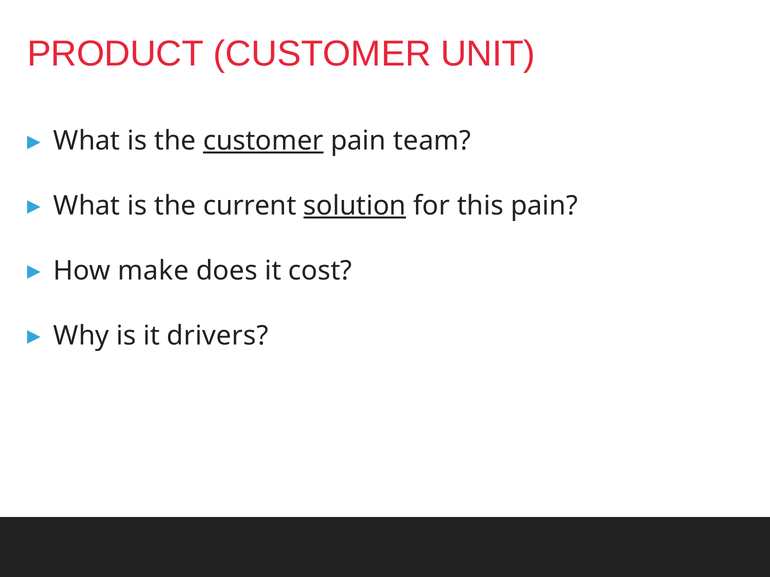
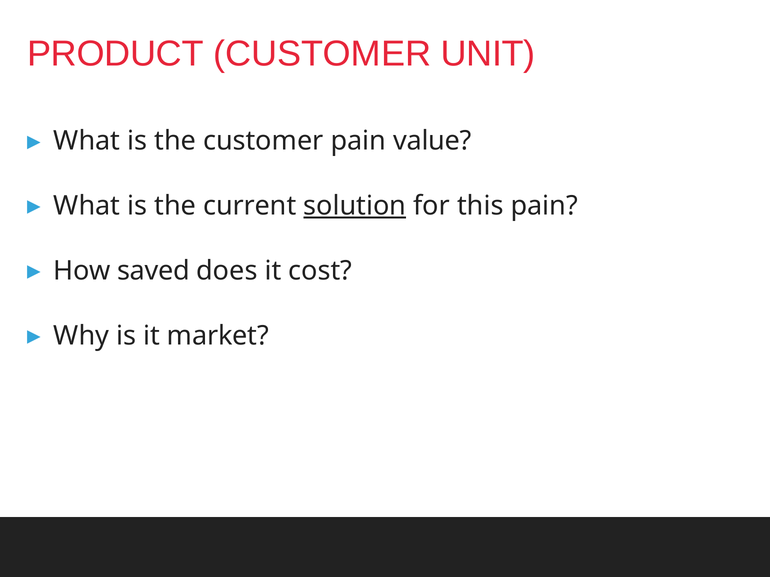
customer at (263, 141) underline: present -> none
team: team -> value
make: make -> saved
drivers: drivers -> market
